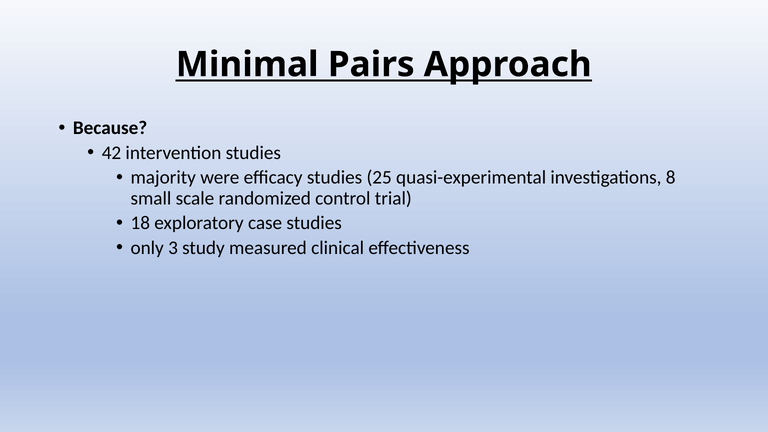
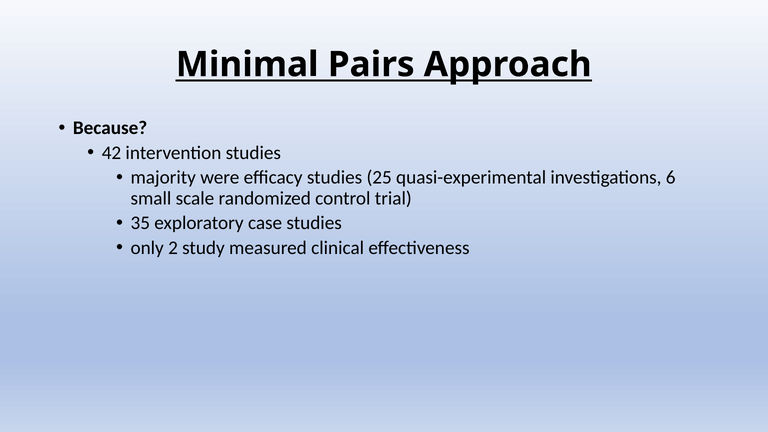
8: 8 -> 6
18: 18 -> 35
3: 3 -> 2
